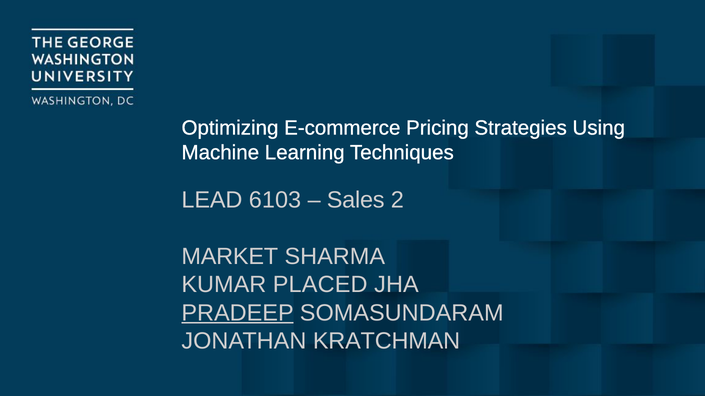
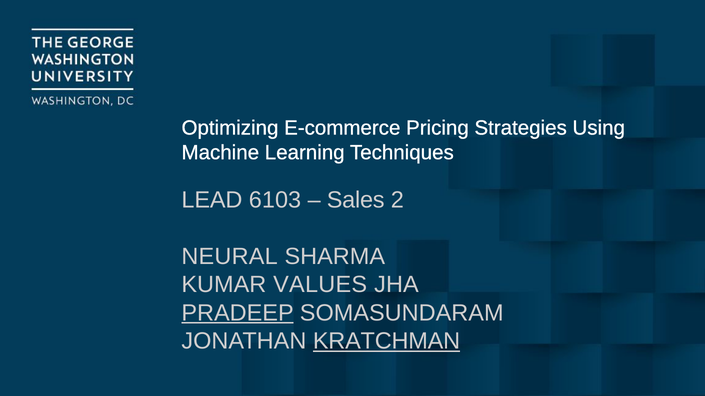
MARKET: MARKET -> NEURAL
PLACED: PLACED -> VALUES
KRATCHMAN underline: none -> present
